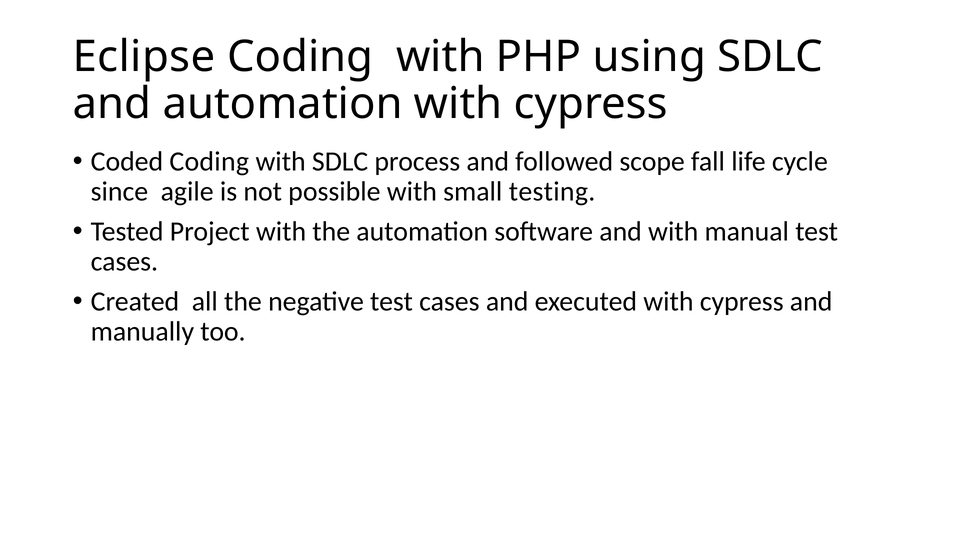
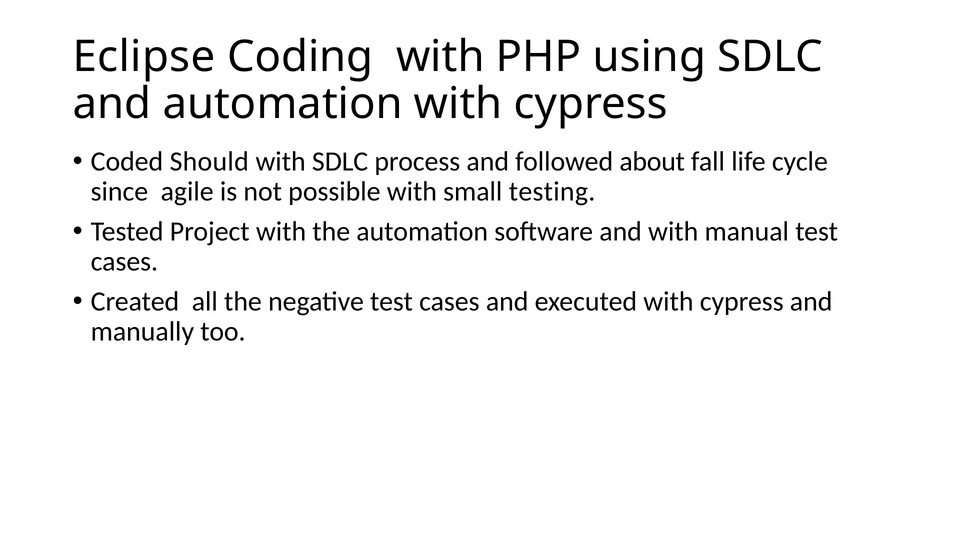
Coded Coding: Coding -> Should
scope: scope -> about
